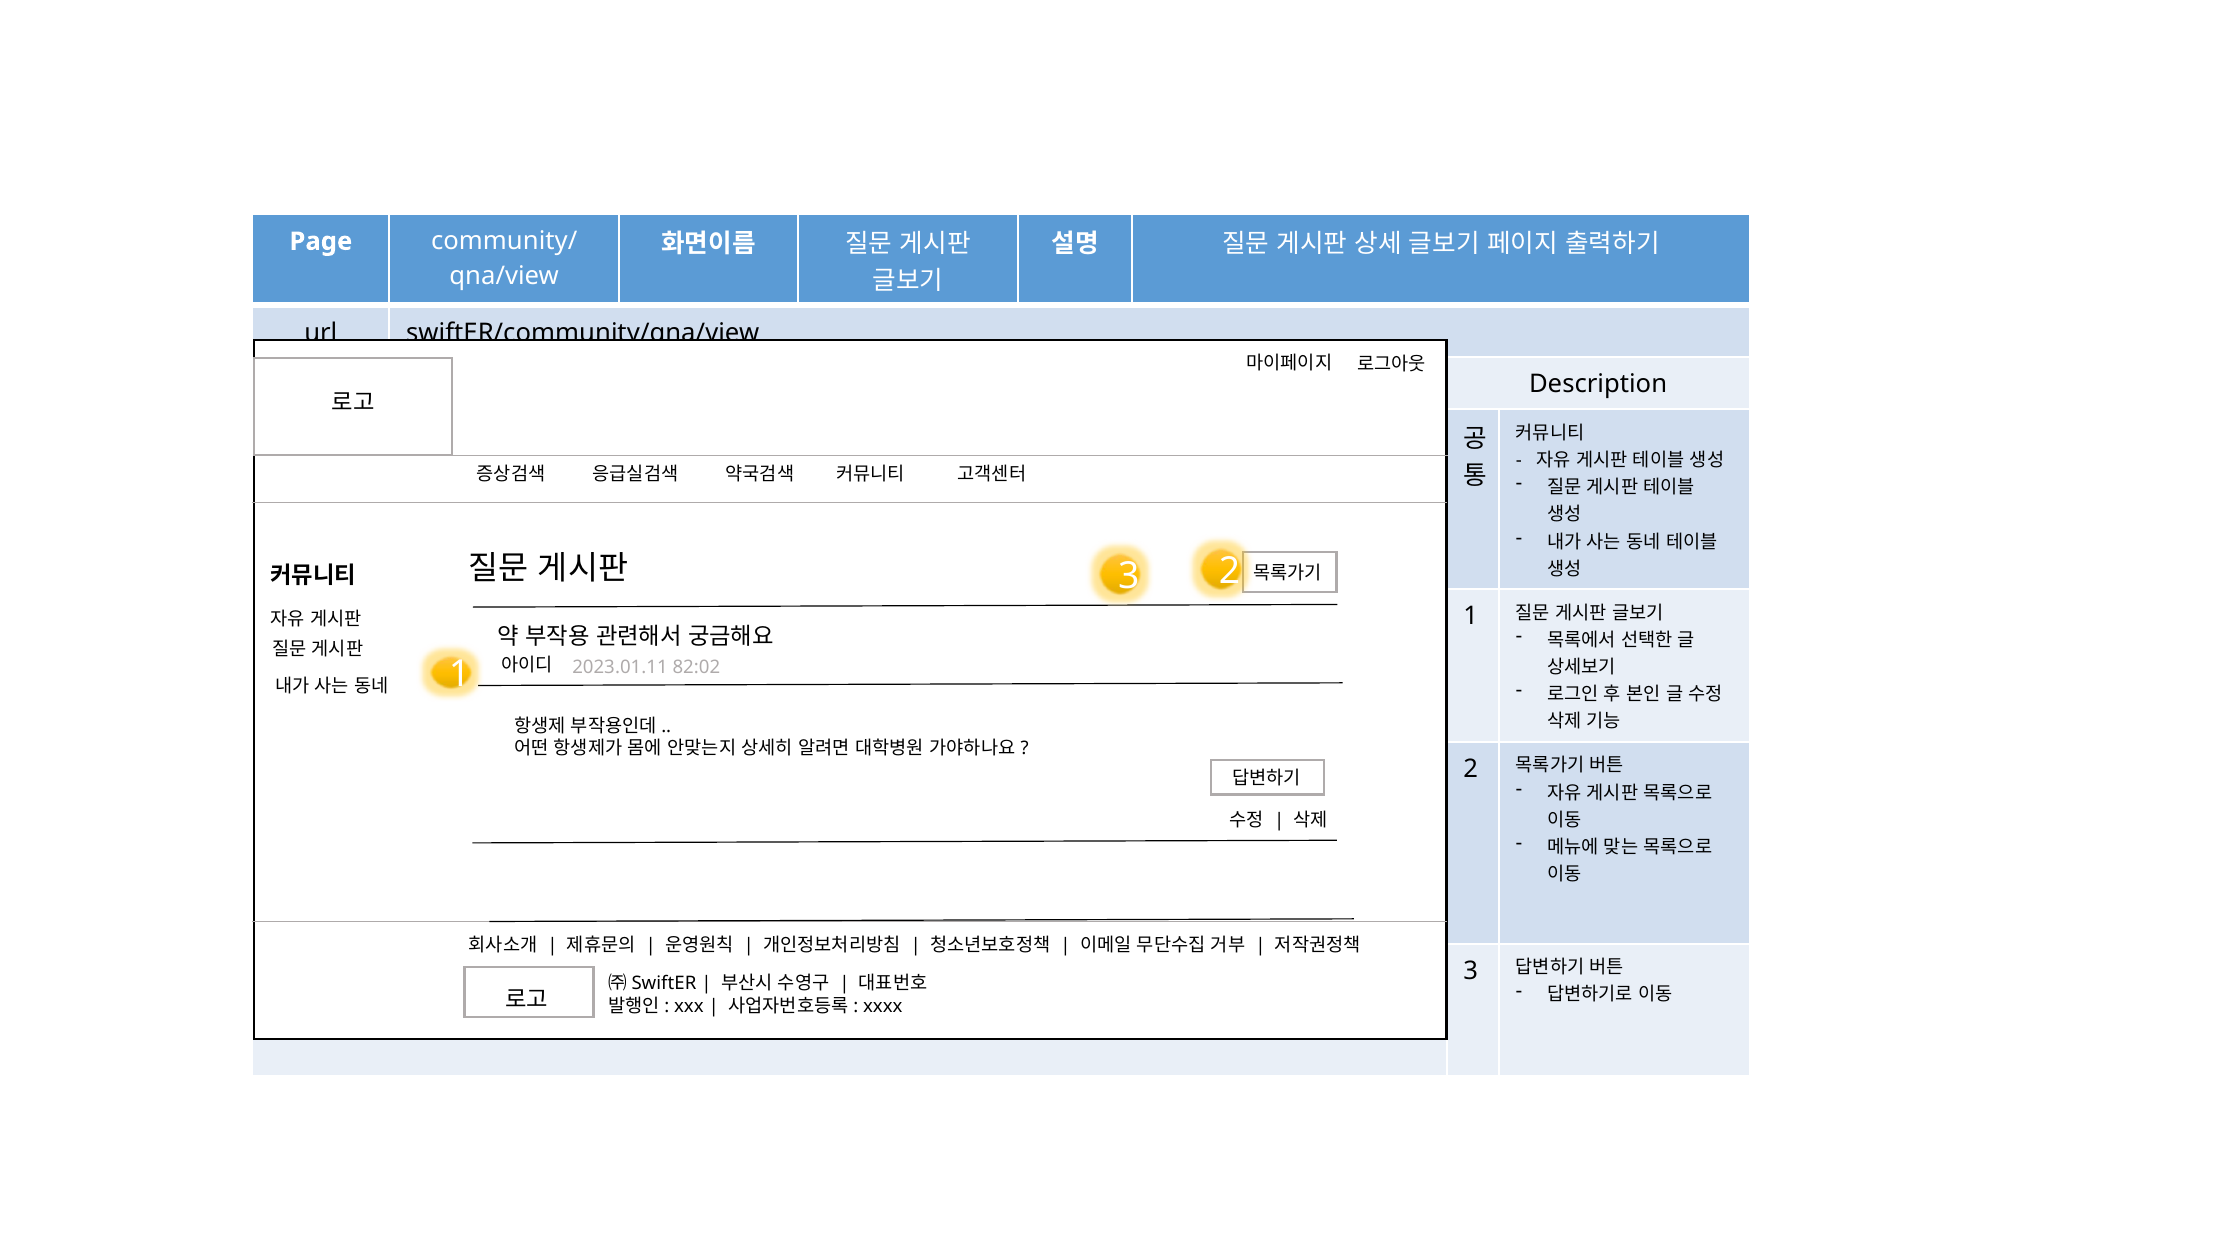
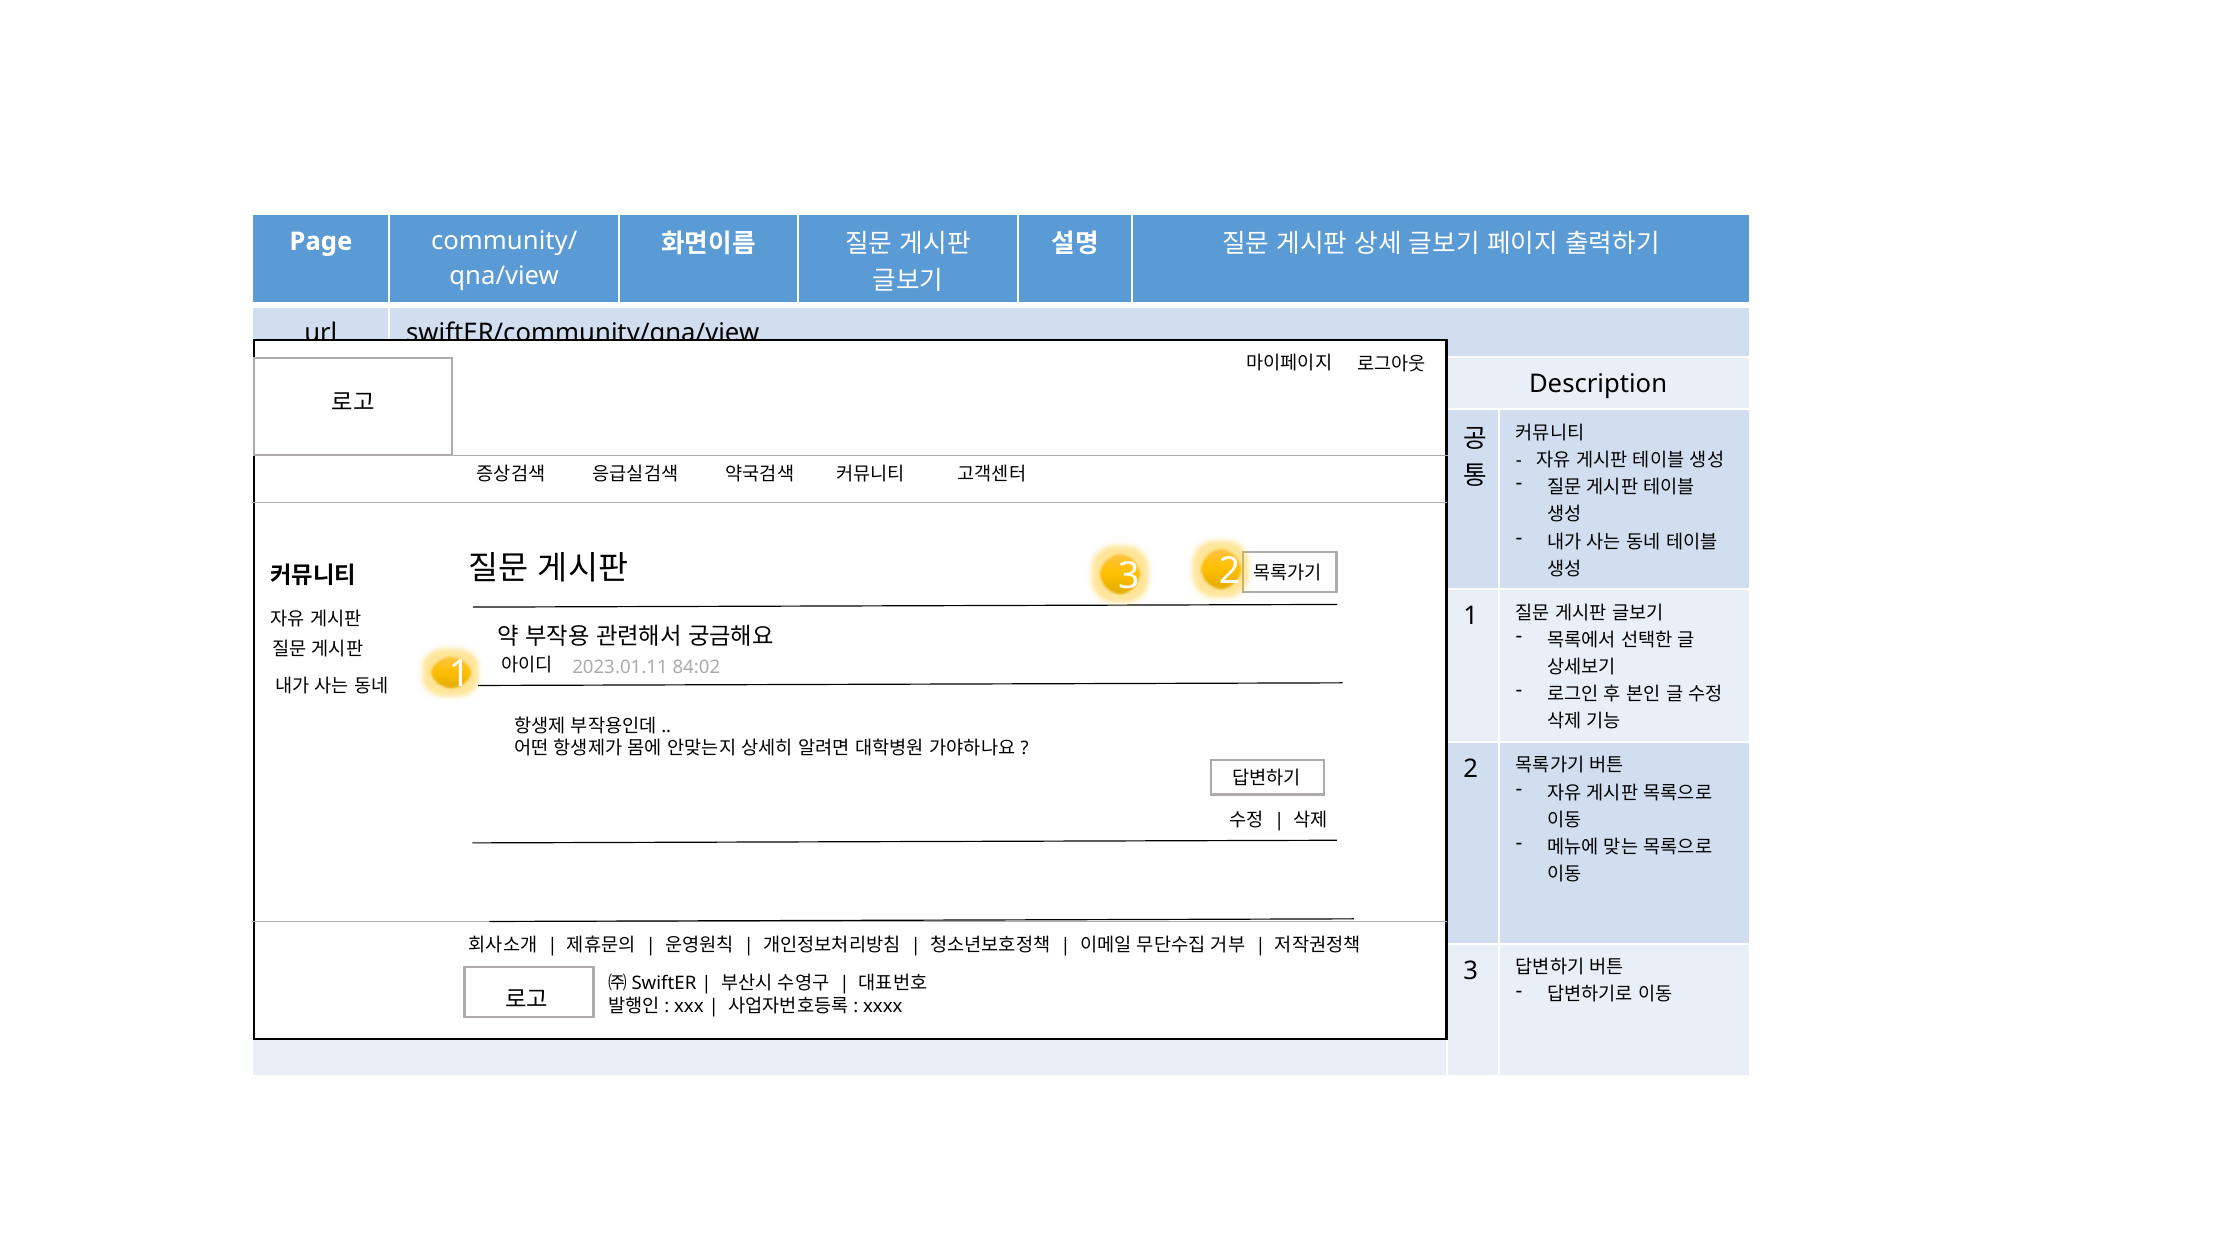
82:02: 82:02 -> 84:02
